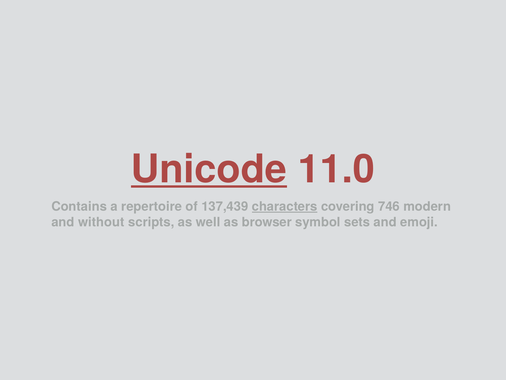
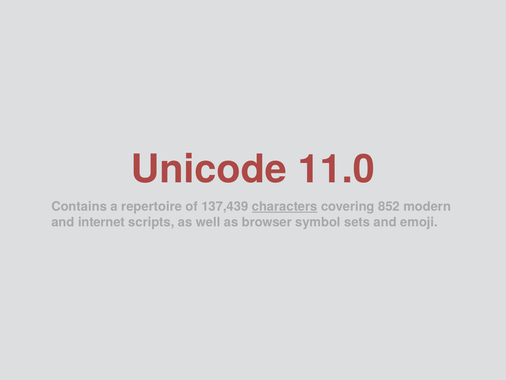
Unicode underline: present -> none
746: 746 -> 852
without: without -> internet
